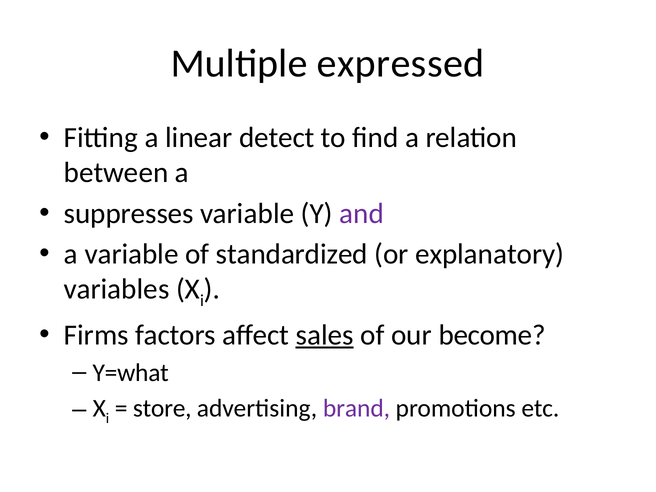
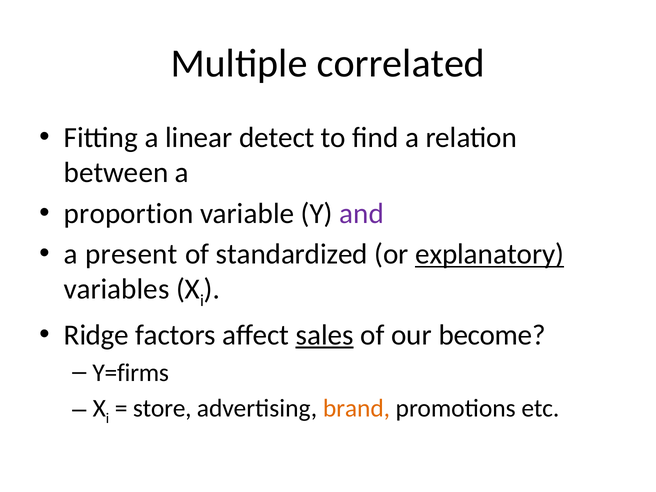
expressed: expressed -> correlated
suppresses: suppresses -> proportion
a variable: variable -> present
explanatory underline: none -> present
Firms: Firms -> Ridge
Y=what: Y=what -> Y=firms
brand colour: purple -> orange
